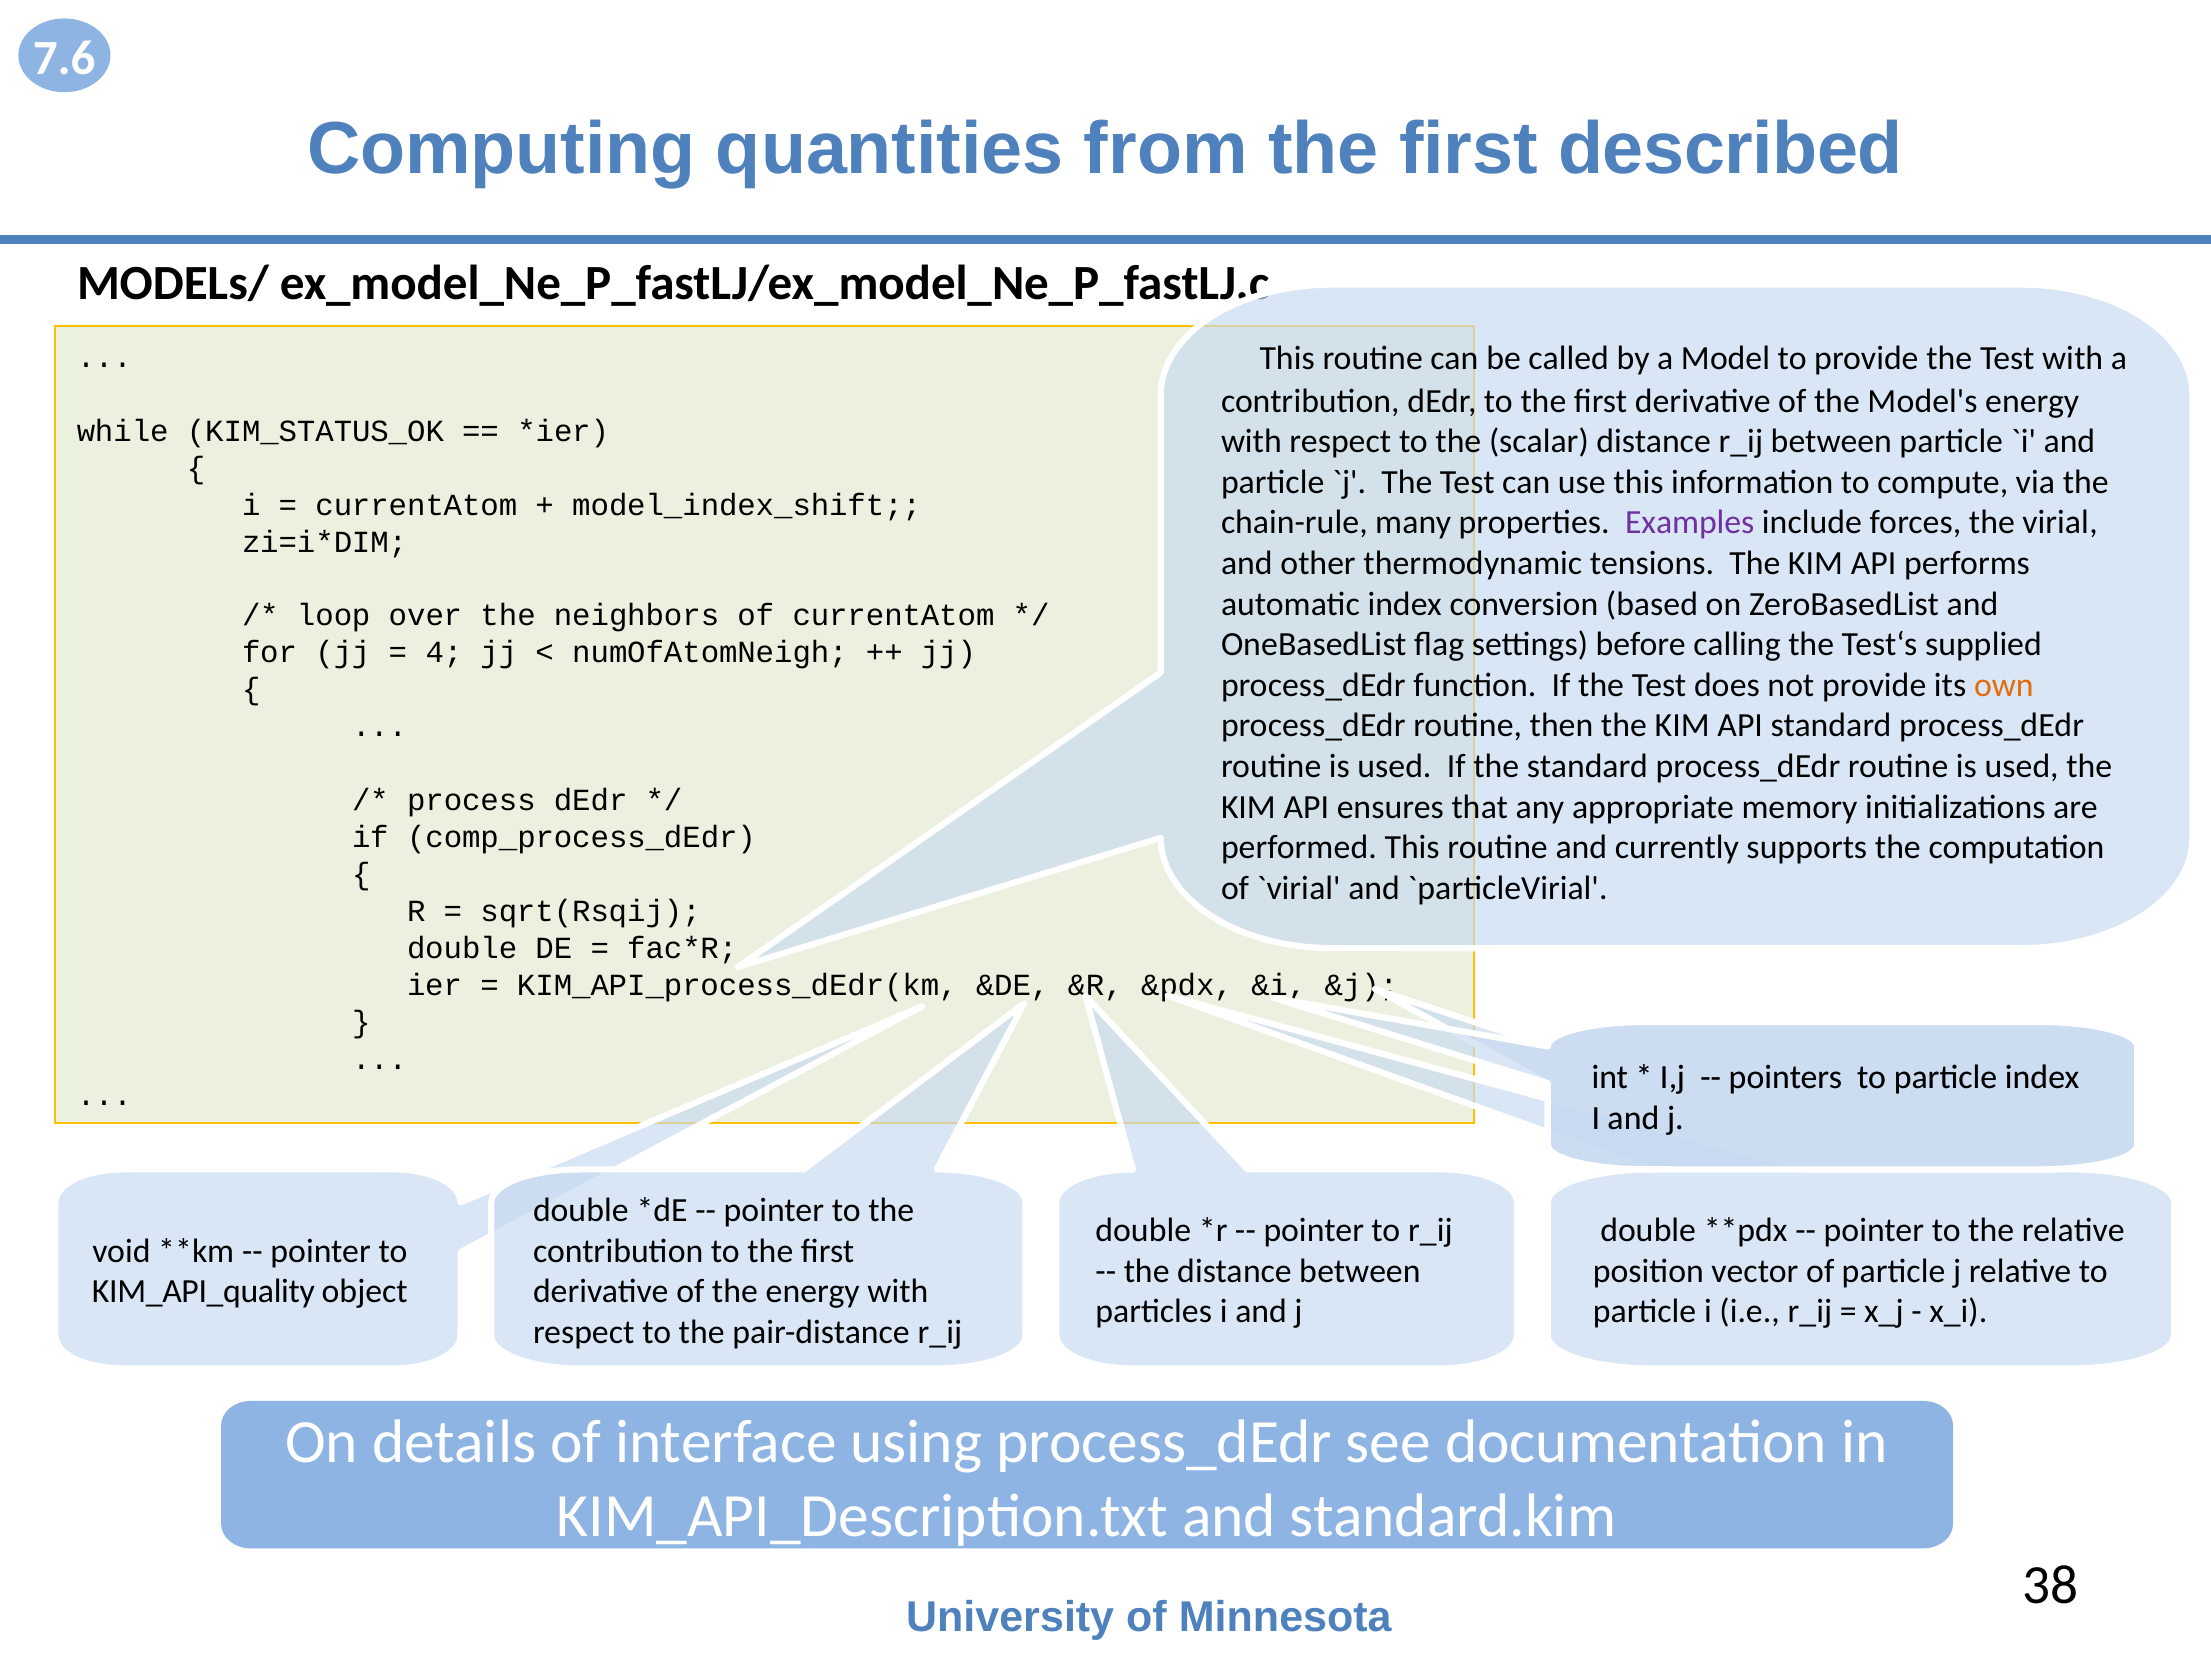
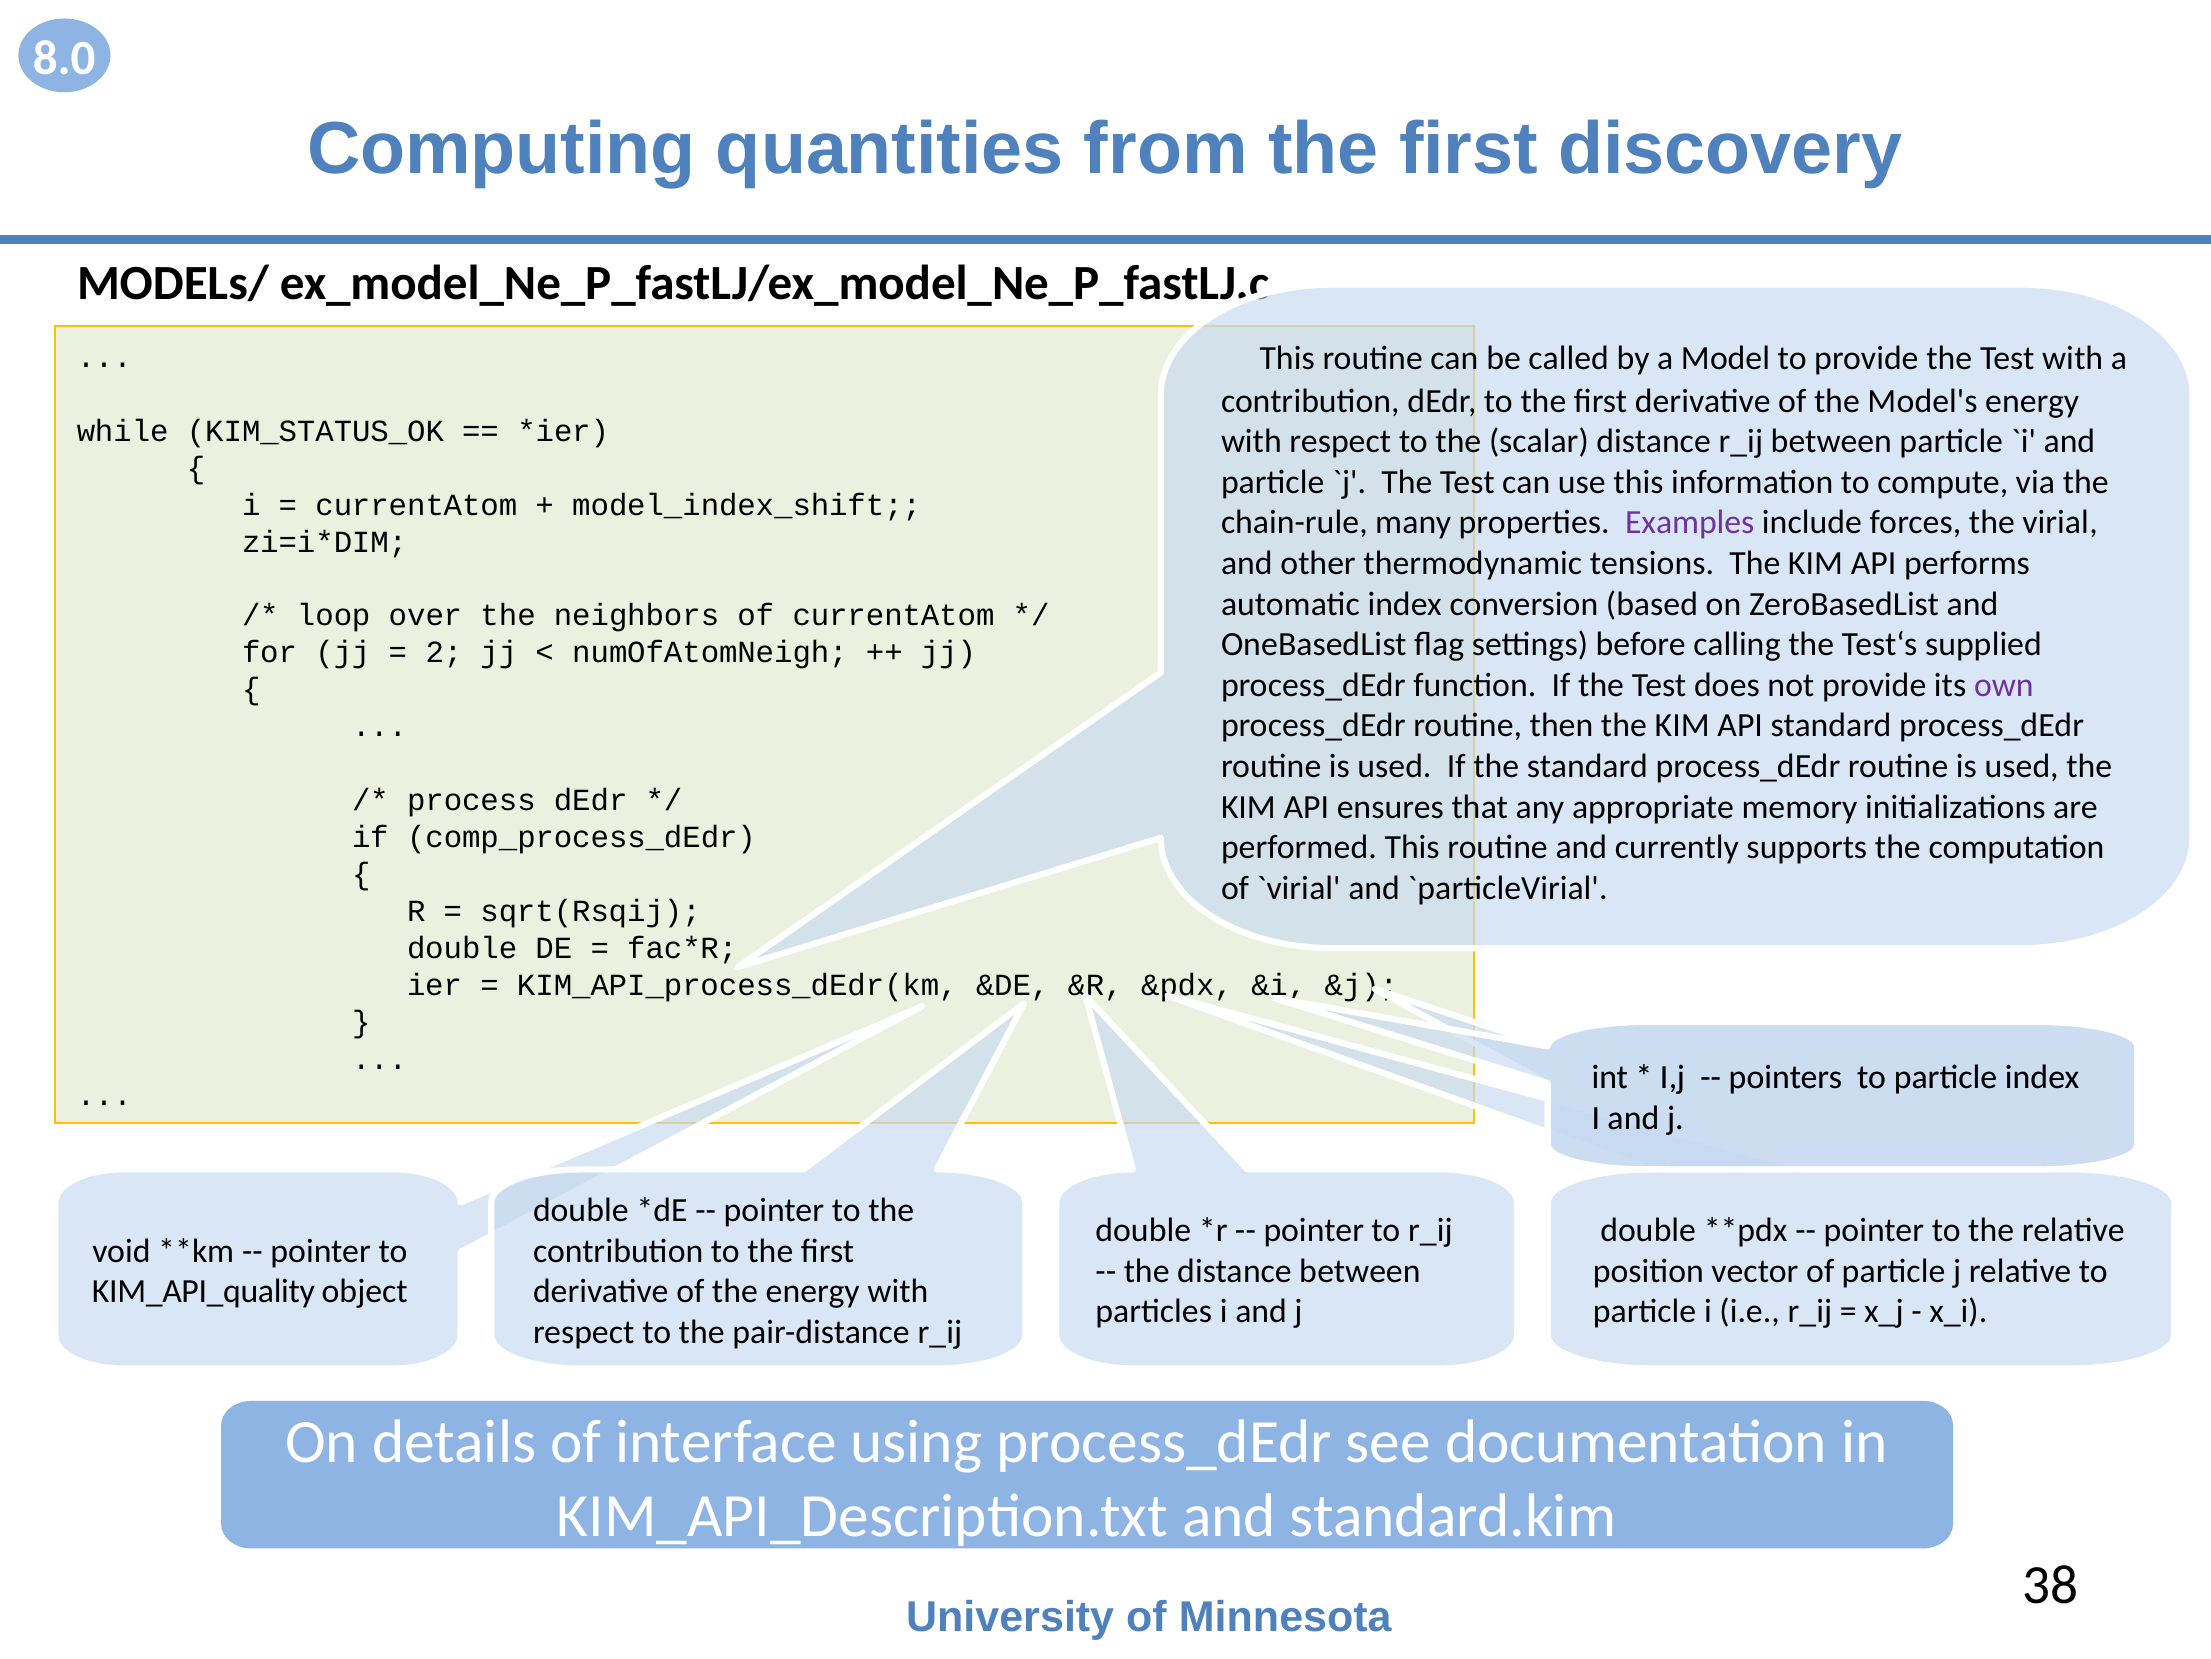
7.6: 7.6 -> 8.0
described: described -> discovery
4: 4 -> 2
own colour: orange -> purple
